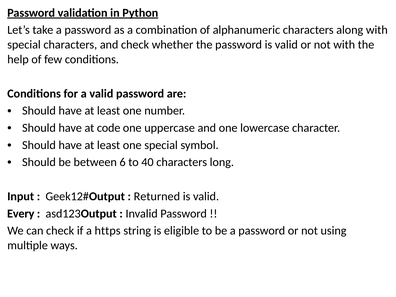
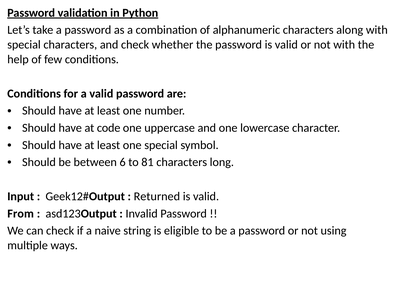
40: 40 -> 81
Every: Every -> From
https: https -> naive
